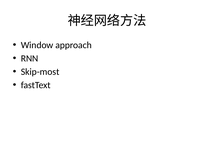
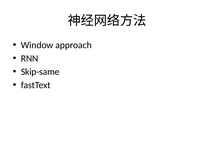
Skip-most: Skip-most -> Skip-same
